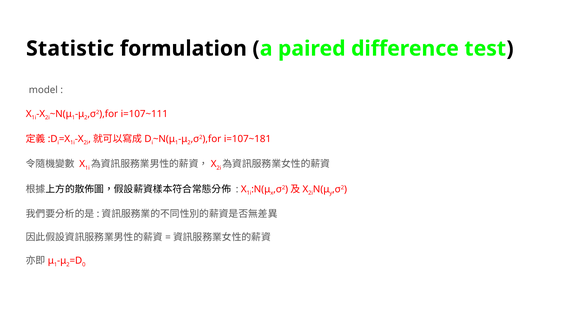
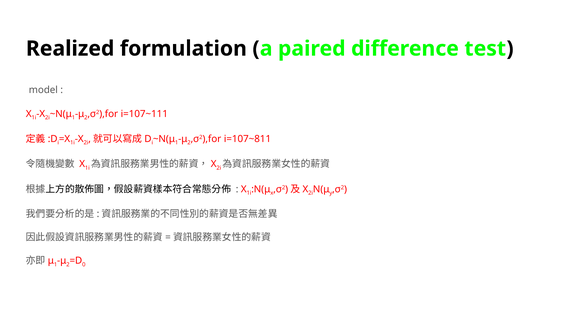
Statistic: Statistic -> Realized
i=107~181: i=107~181 -> i=107~811
